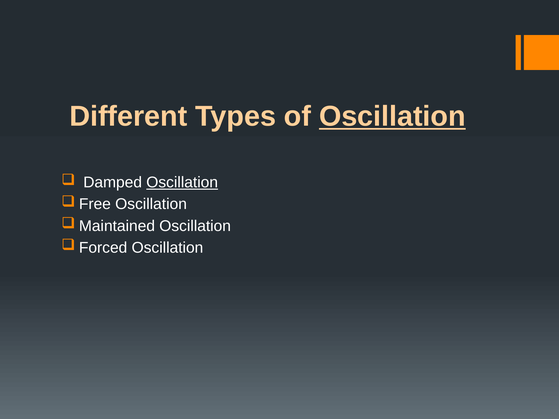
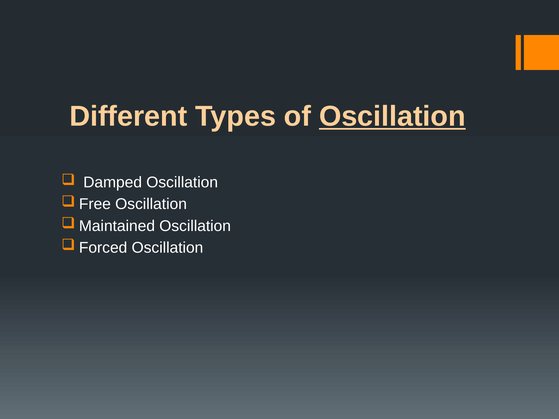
Oscillation at (182, 183) underline: present -> none
